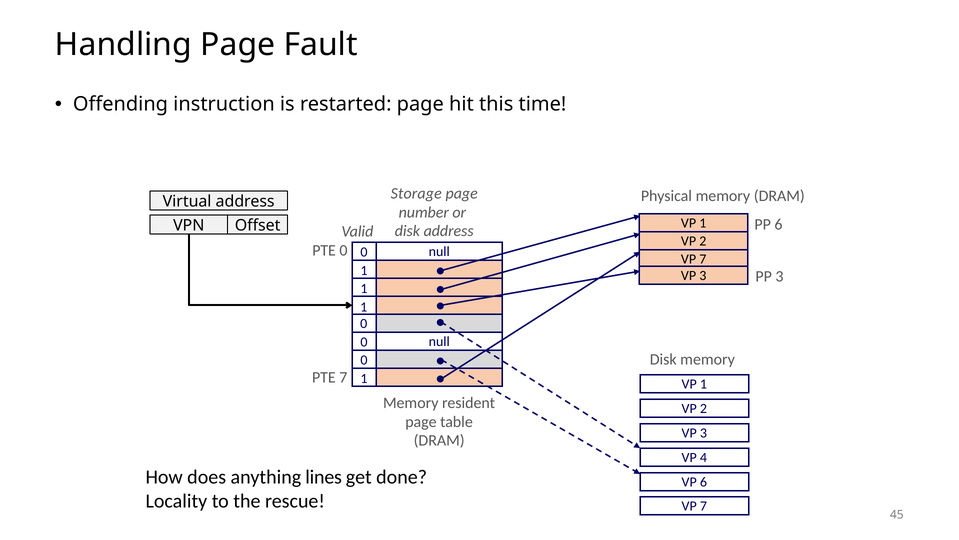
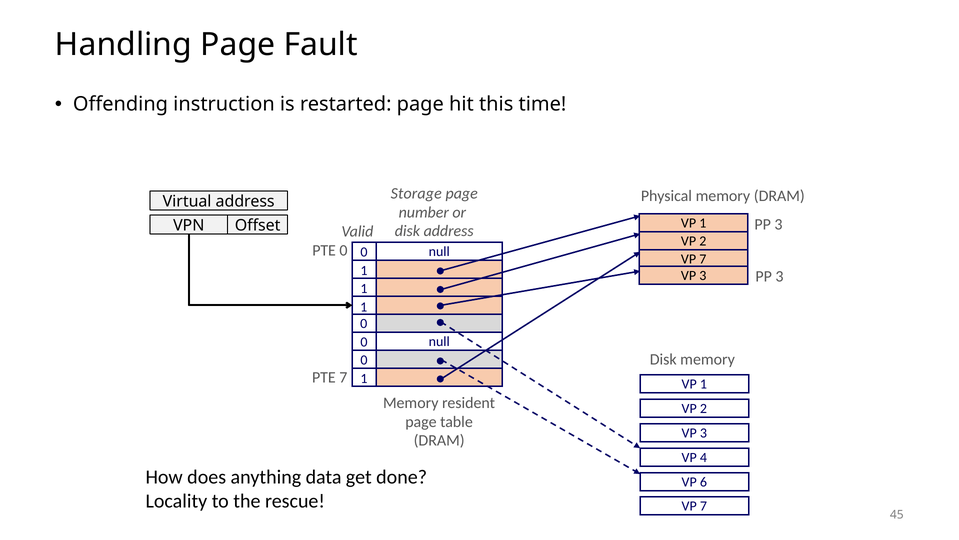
6 at (779, 224): 6 -> 3
lines: lines -> data
